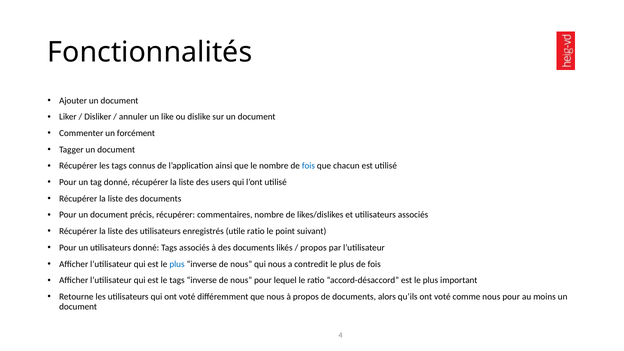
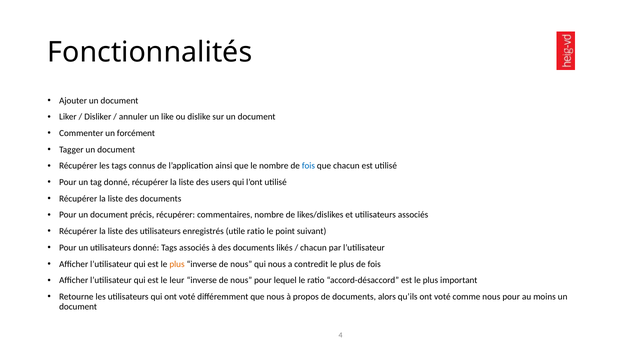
propos at (313, 248): propos -> chacun
plus at (177, 264) colour: blue -> orange
le tags: tags -> leur
